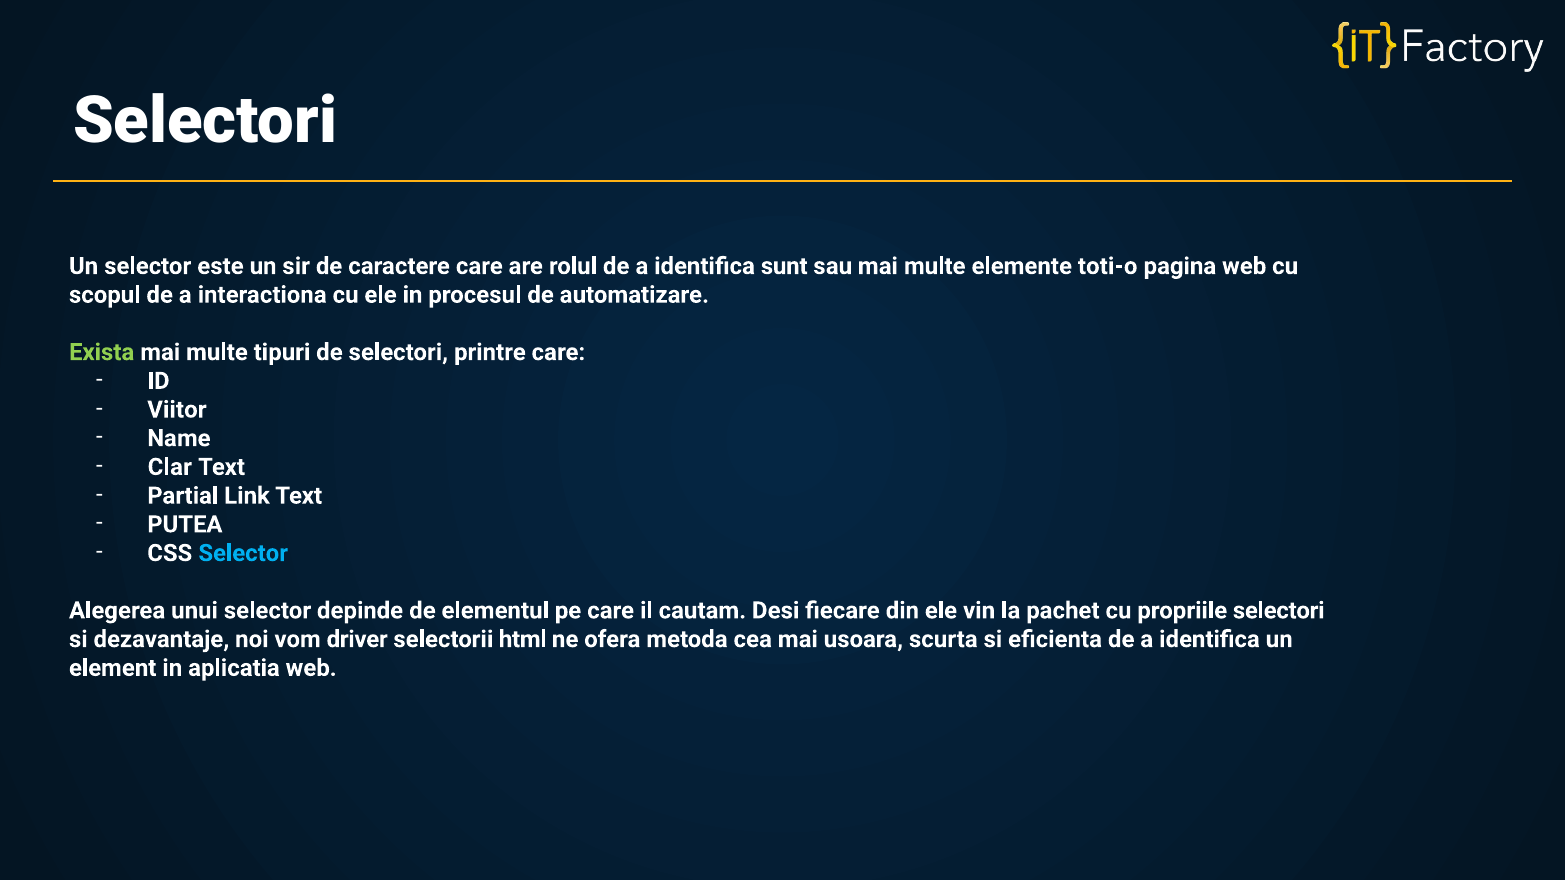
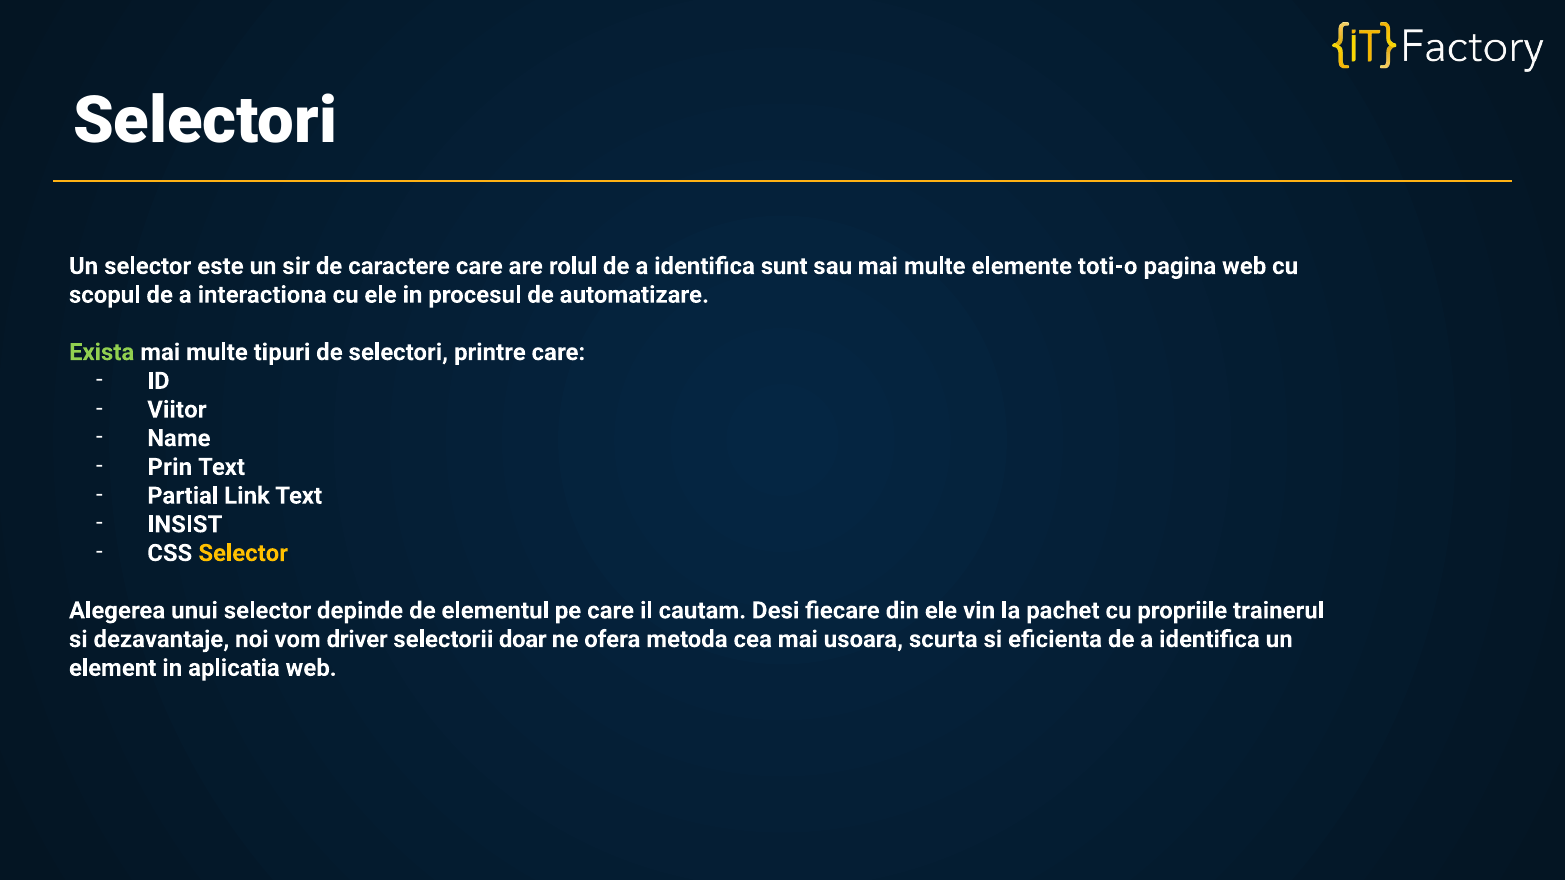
Clar: Clar -> Prin
PUTEA: PUTEA -> INSIST
Selector at (243, 553) colour: light blue -> yellow
propriile selectori: selectori -> trainerul
html: html -> doar
